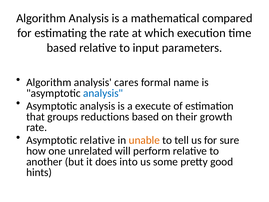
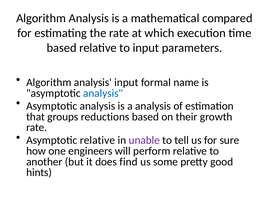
analysis cares: cares -> input
a execute: execute -> analysis
unable colour: orange -> purple
unrelated: unrelated -> engineers
into: into -> find
